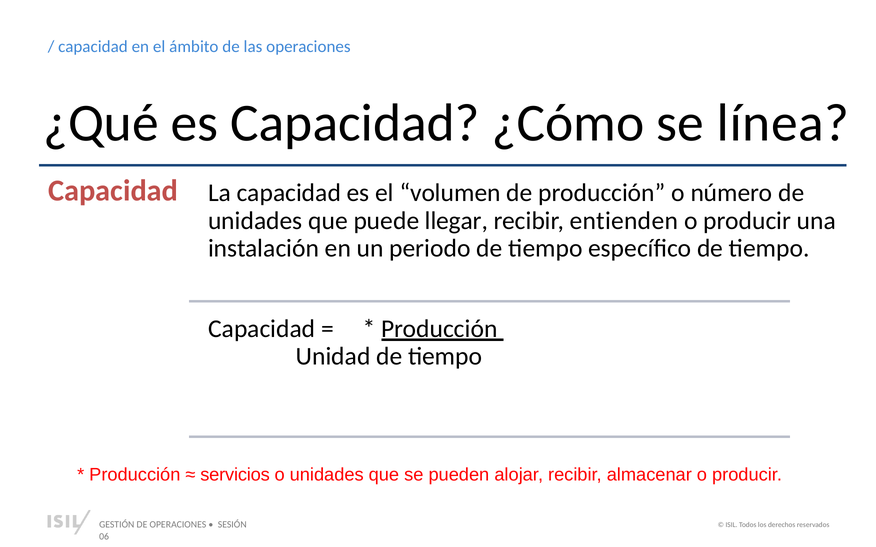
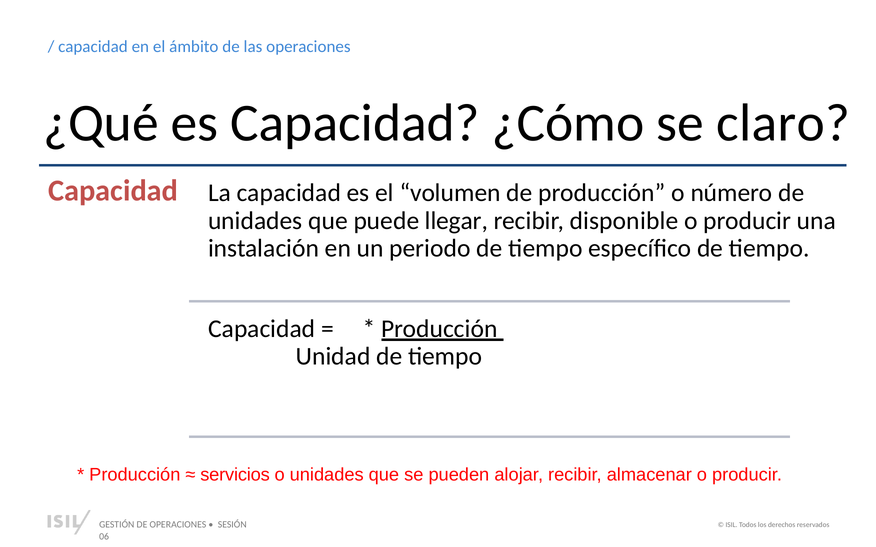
línea: línea -> claro
entienden: entienden -> disponible
